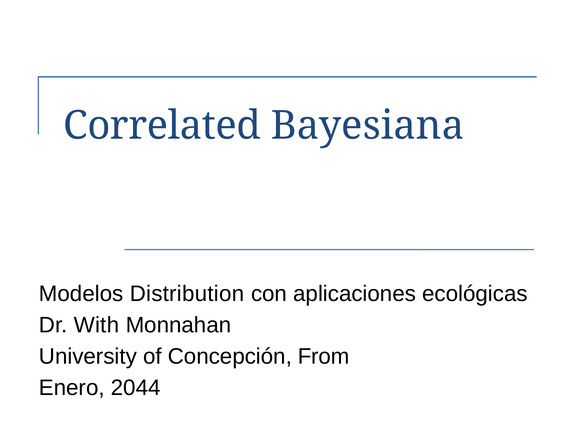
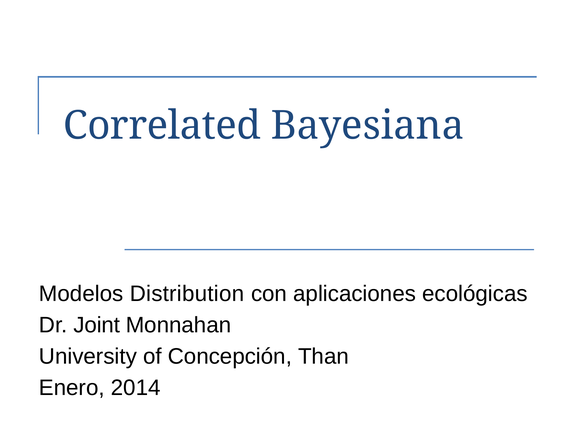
With: With -> Joint
From: From -> Than
2044: 2044 -> 2014
